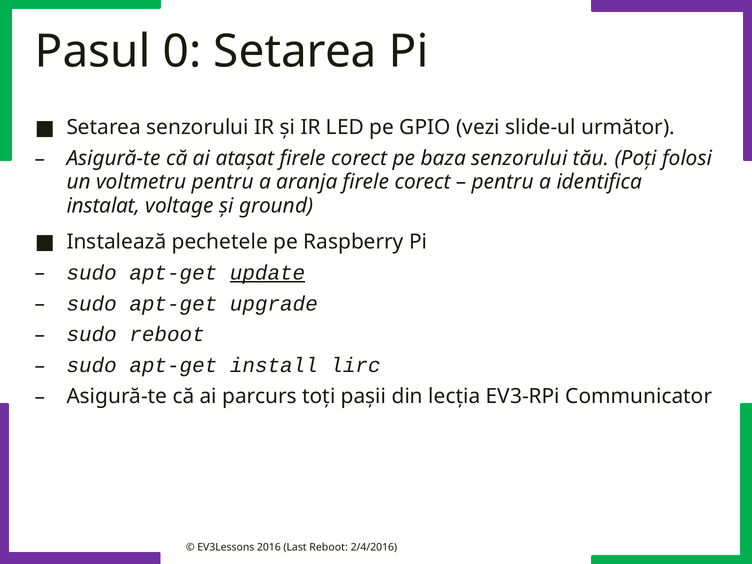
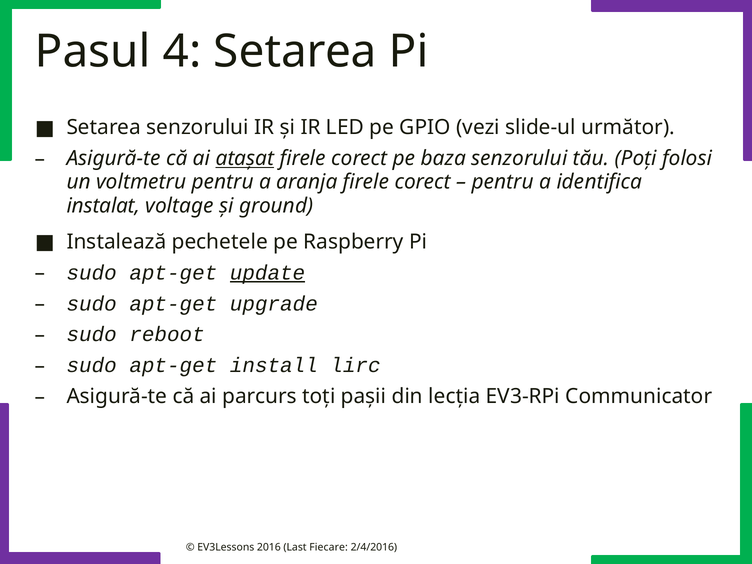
0: 0 -> 4
atașat underline: none -> present
Last Reboot: Reboot -> Fiecare
